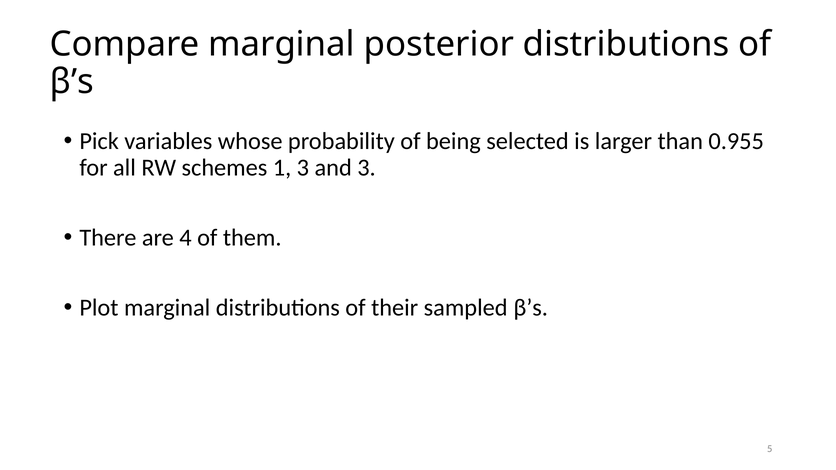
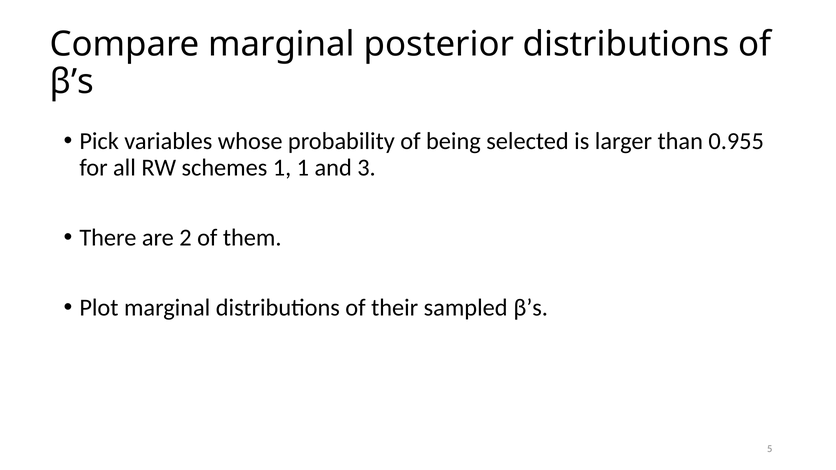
1 3: 3 -> 1
4: 4 -> 2
